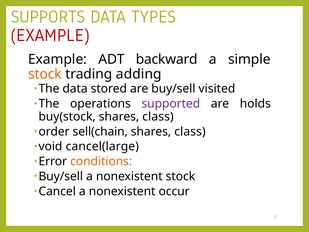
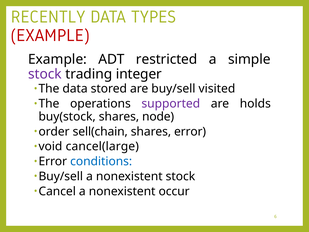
SUPPORTS: SUPPORTS -> RECENTLY
backward: backward -> restricted
stock at (45, 74) colour: orange -> purple
adding: adding -> integer
buy(stock shares class: class -> node
class at (190, 131): class -> error
conditions colour: orange -> blue
